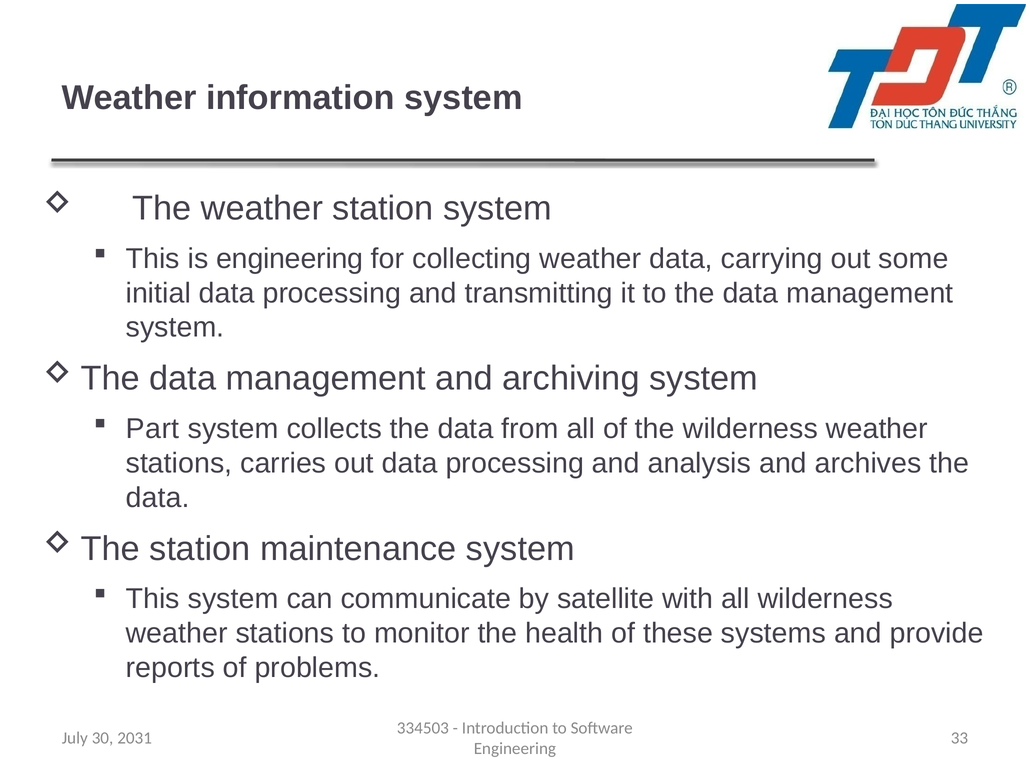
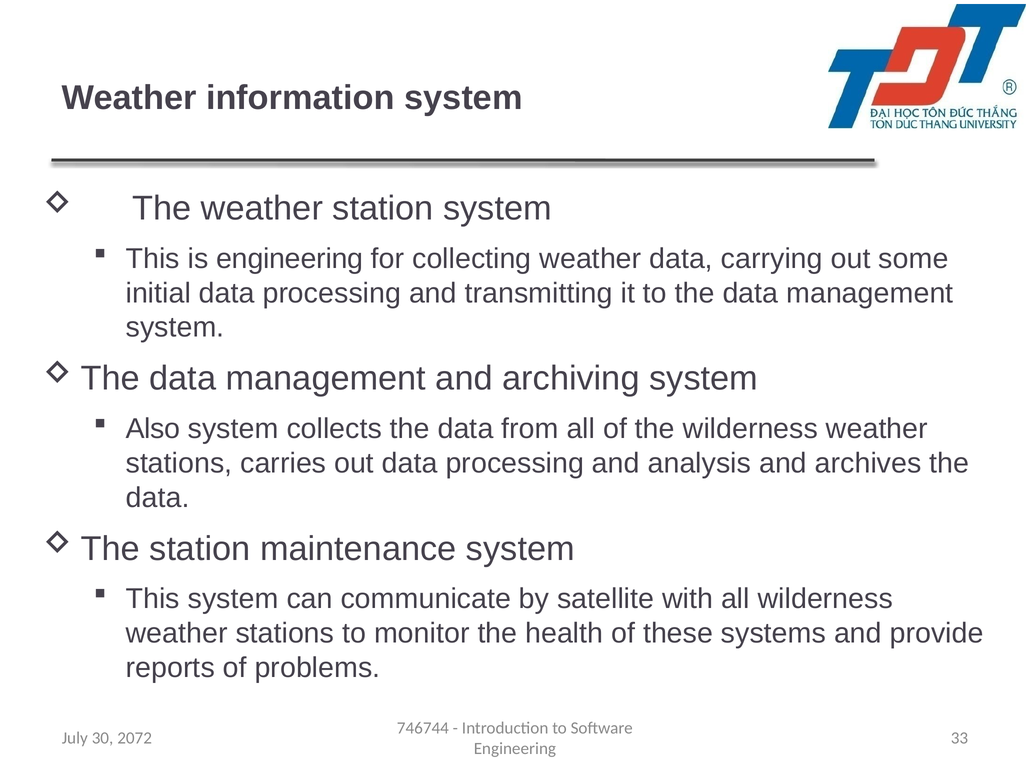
Part: Part -> Also
334503: 334503 -> 746744
2031: 2031 -> 2072
